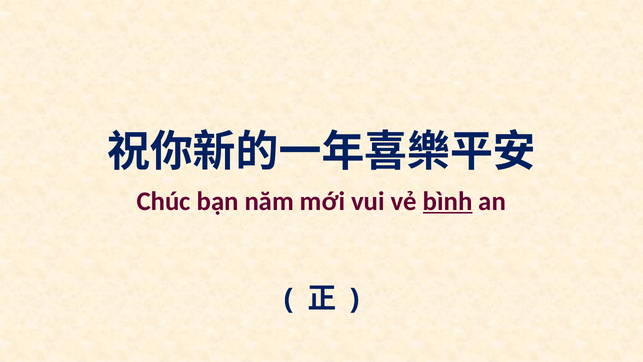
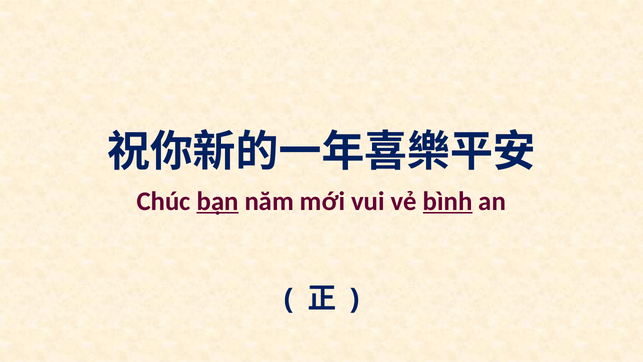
bạn underline: none -> present
